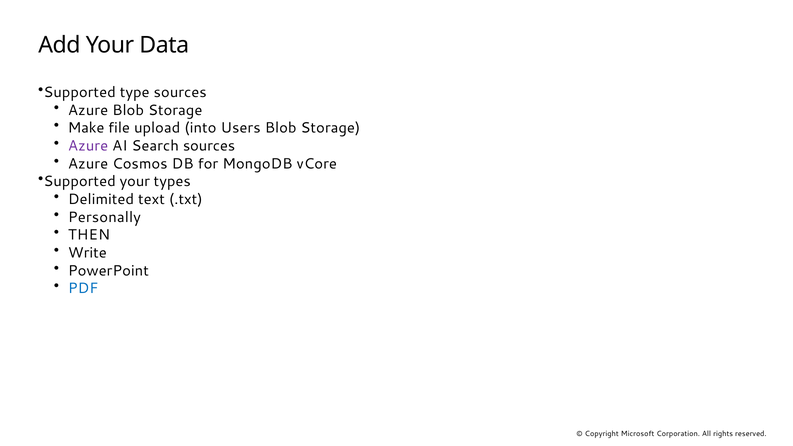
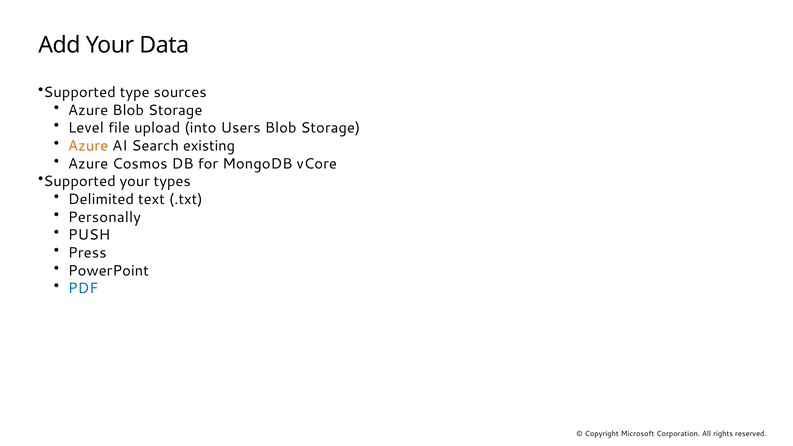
Make: Make -> Level
Azure at (88, 146) colour: purple -> orange
Search sources: sources -> existing
THEN: THEN -> PUSH
Write: Write -> Press
